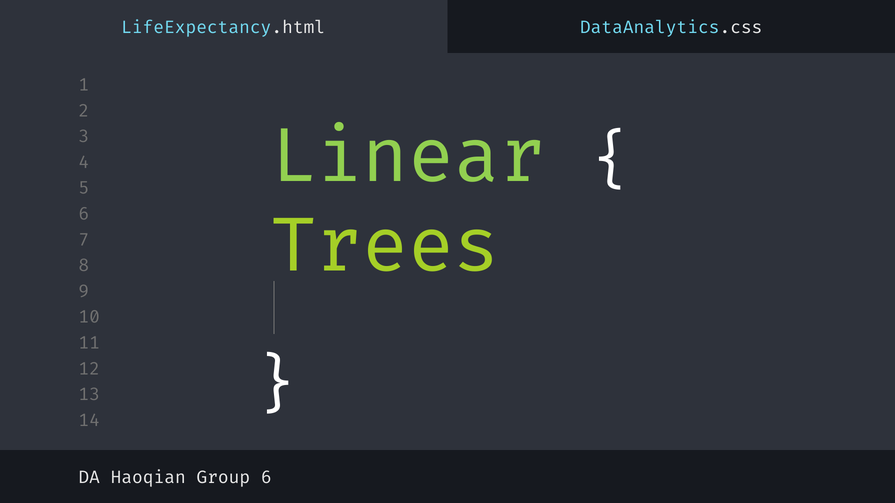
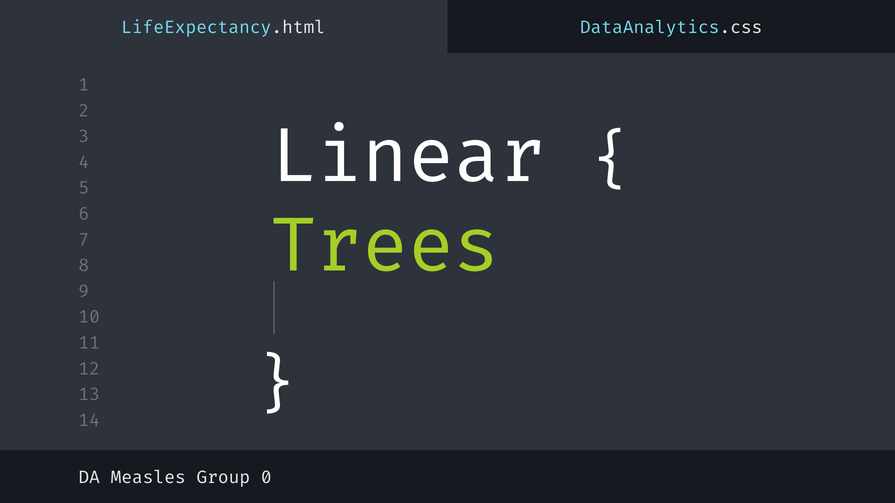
Linear colour: light green -> white
Haoqian: Haoqian -> Measles
Group 6: 6 -> 0
